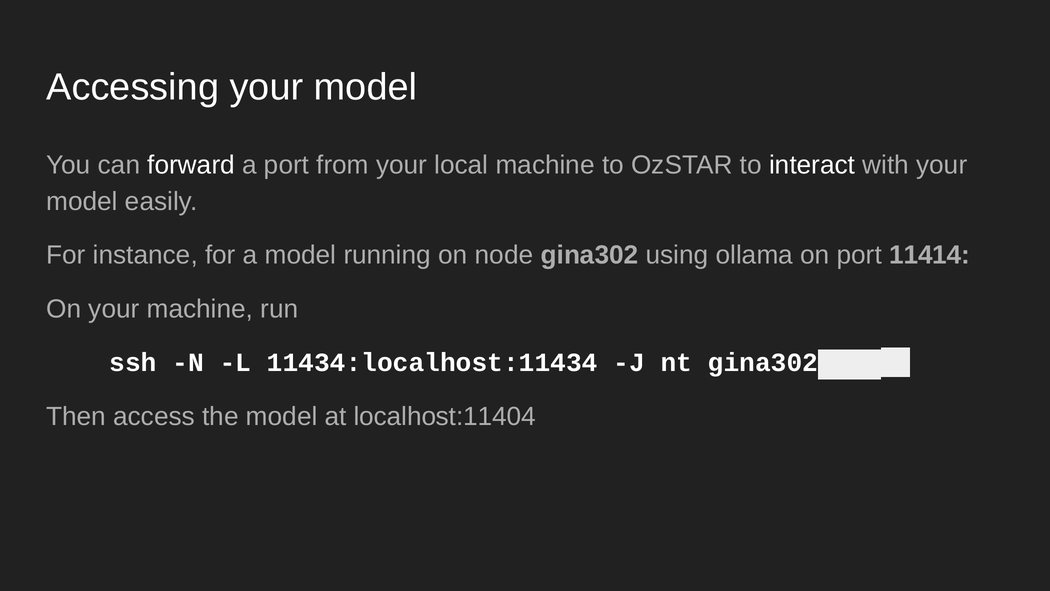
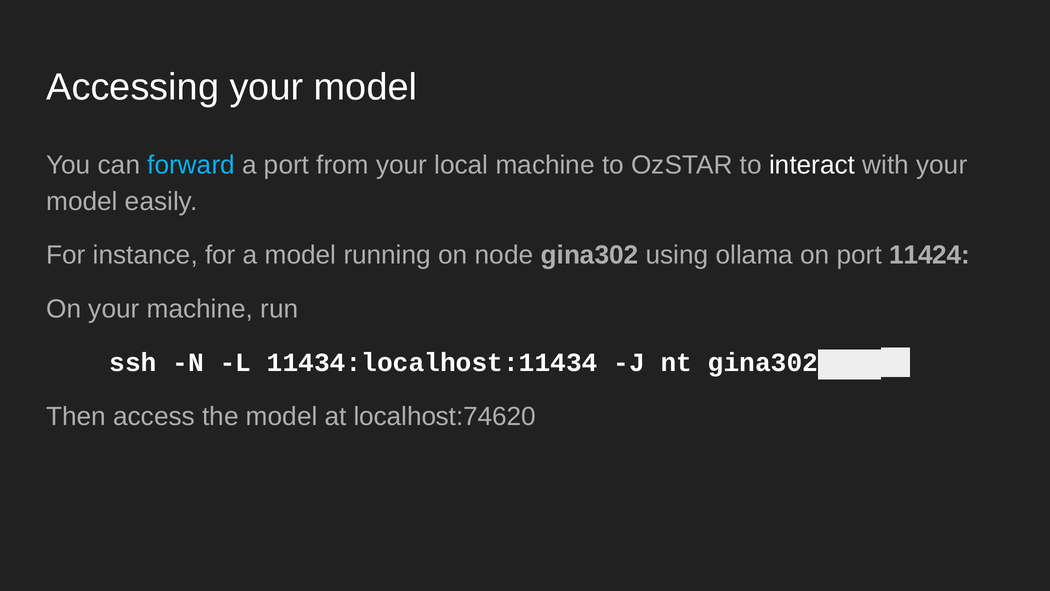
forward colour: white -> light blue
11414: 11414 -> 11424
localhost:11404: localhost:11404 -> localhost:74620
